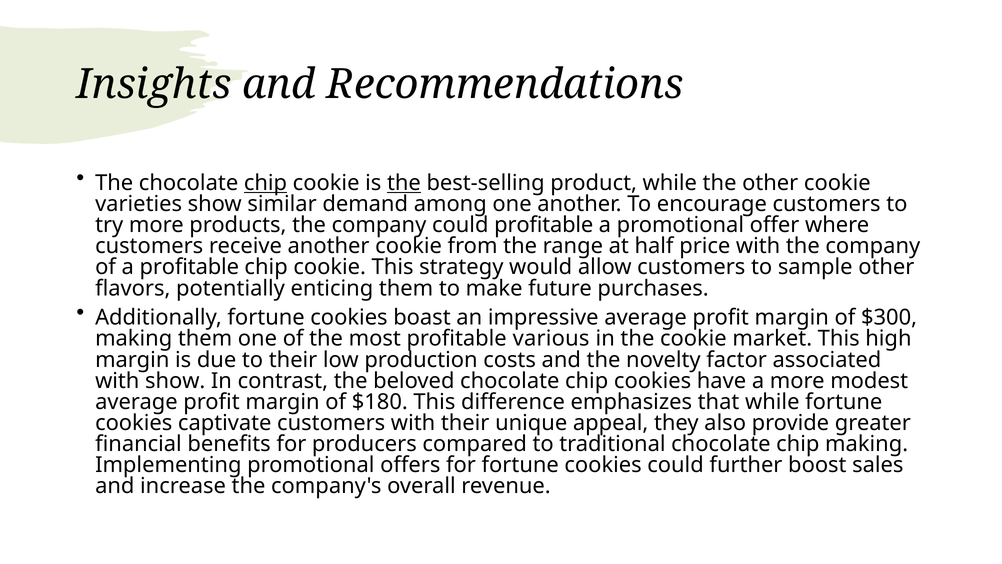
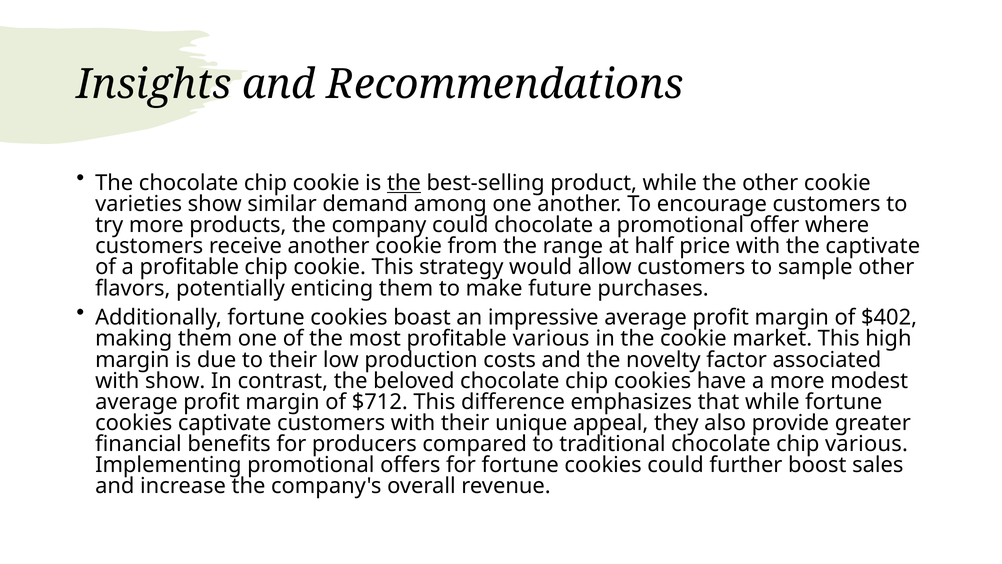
chip at (266, 183) underline: present -> none
could profitable: profitable -> chocolate
with the company: company -> captivate
$300: $300 -> $402
$180: $180 -> $712
chip making: making -> various
